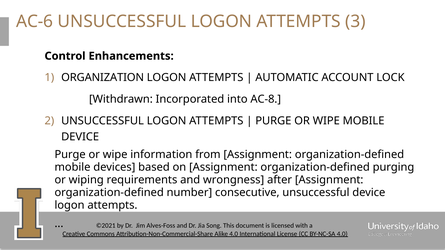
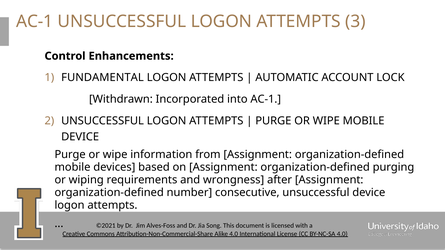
AC-6 at (35, 22): AC-6 -> AC-1
ORGANIZATION: ORGANIZATION -> FUNDAMENTAL
into AC-8: AC-8 -> AC-1
